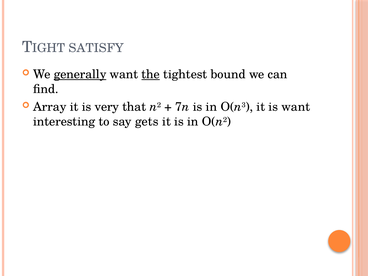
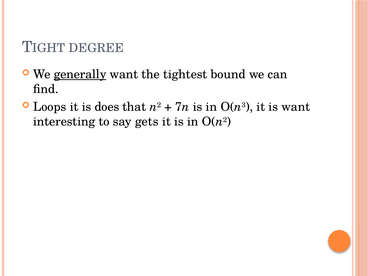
SATISFY: SATISFY -> DEGREE
the underline: present -> none
Array: Array -> Loops
very: very -> does
